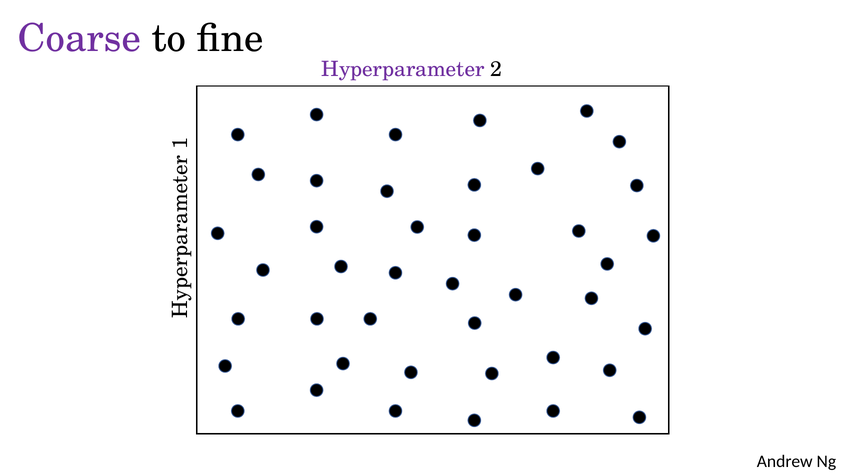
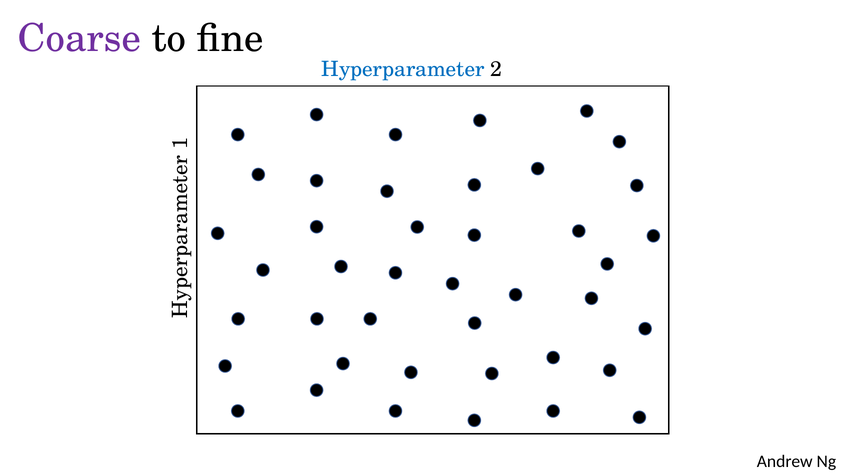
Hyperparameter colour: purple -> blue
